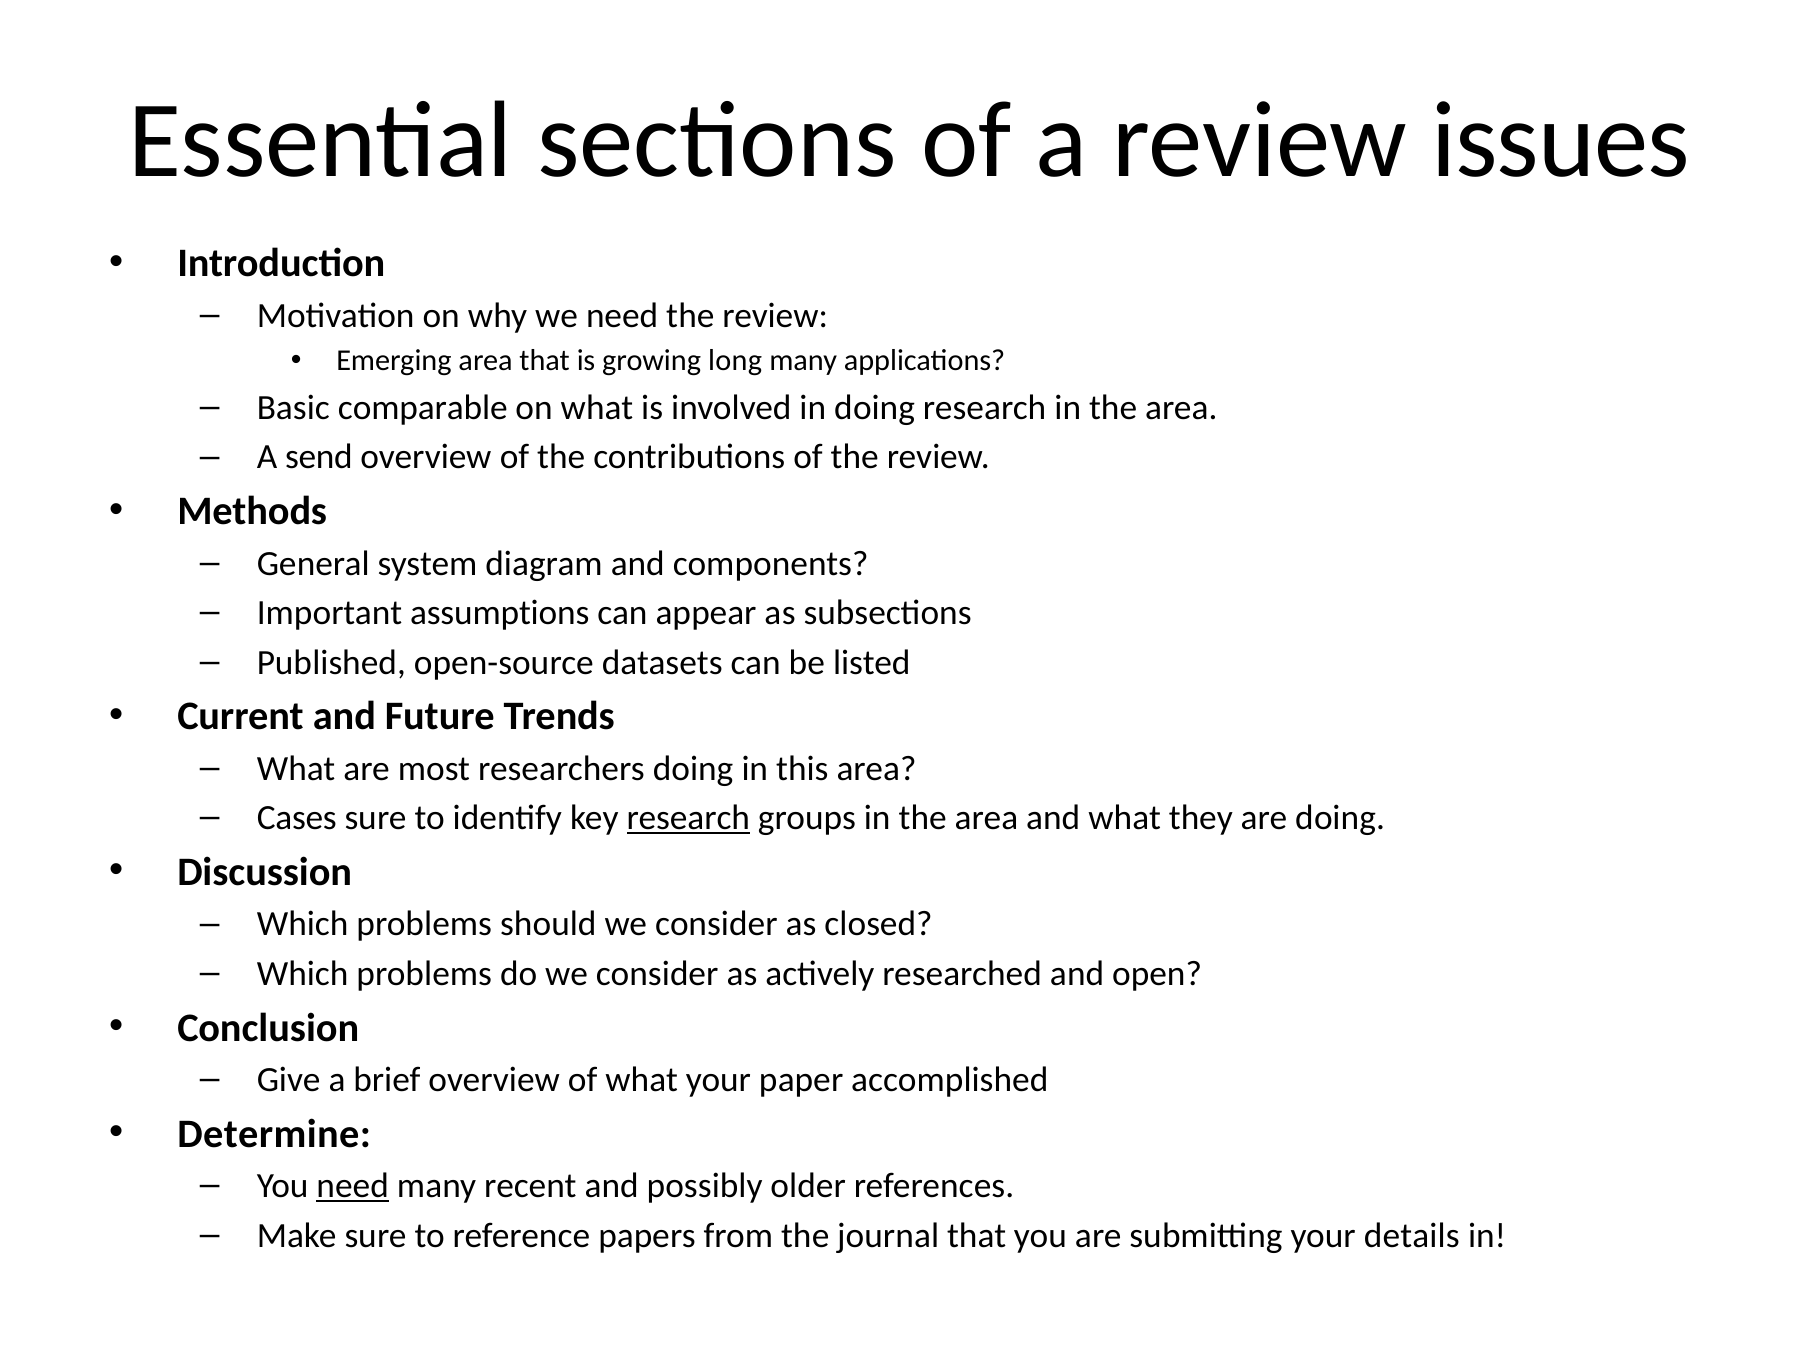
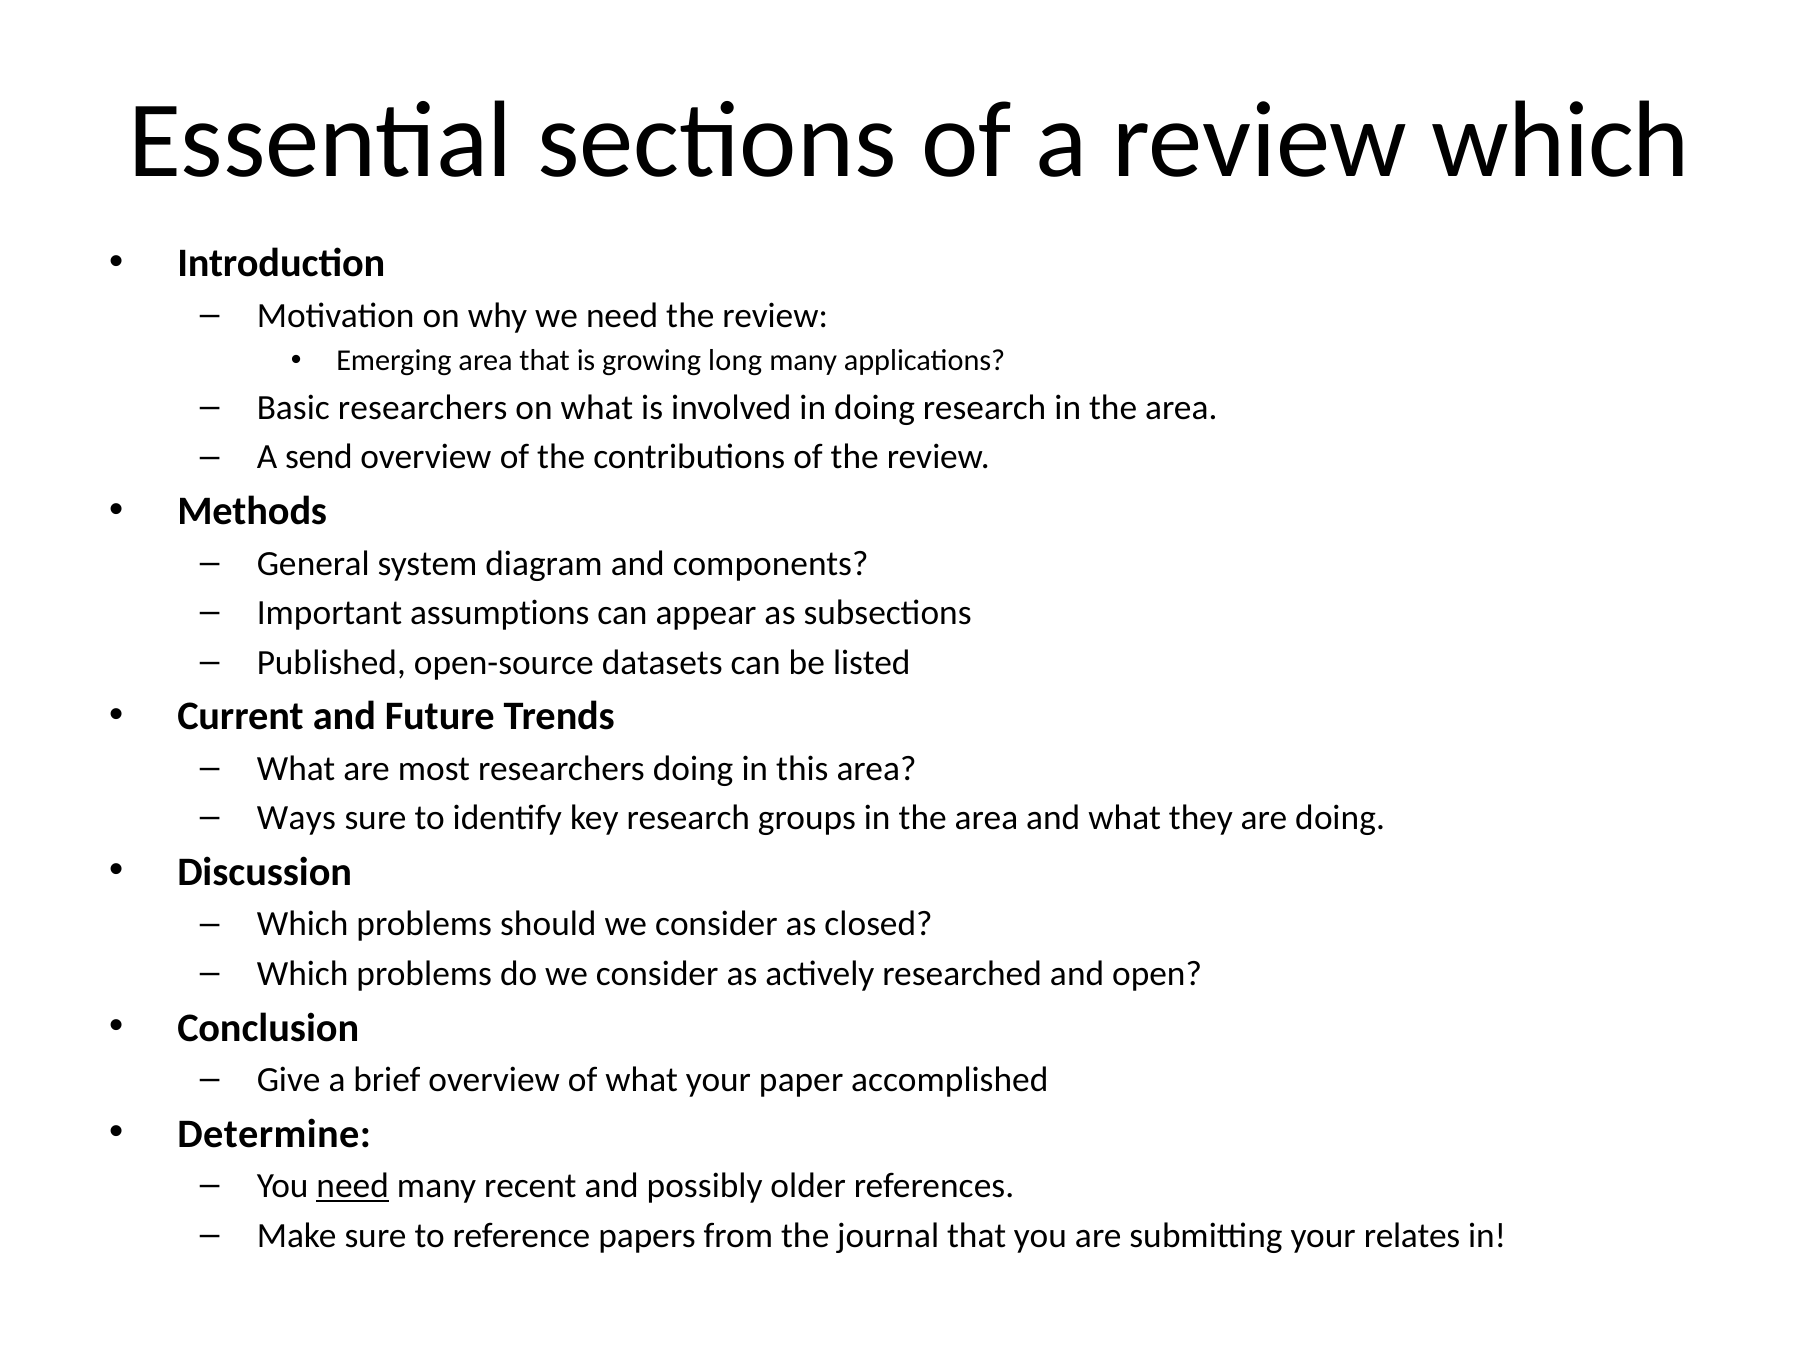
review issues: issues -> which
Basic comparable: comparable -> researchers
Cases: Cases -> Ways
research at (688, 818) underline: present -> none
details: details -> relates
